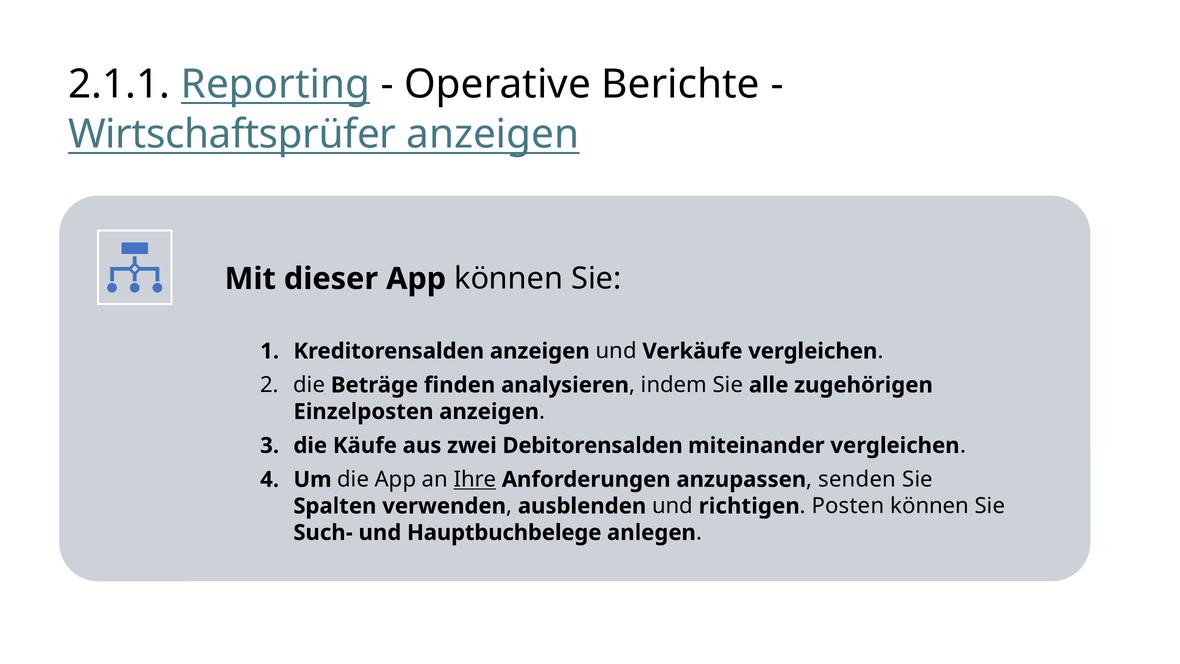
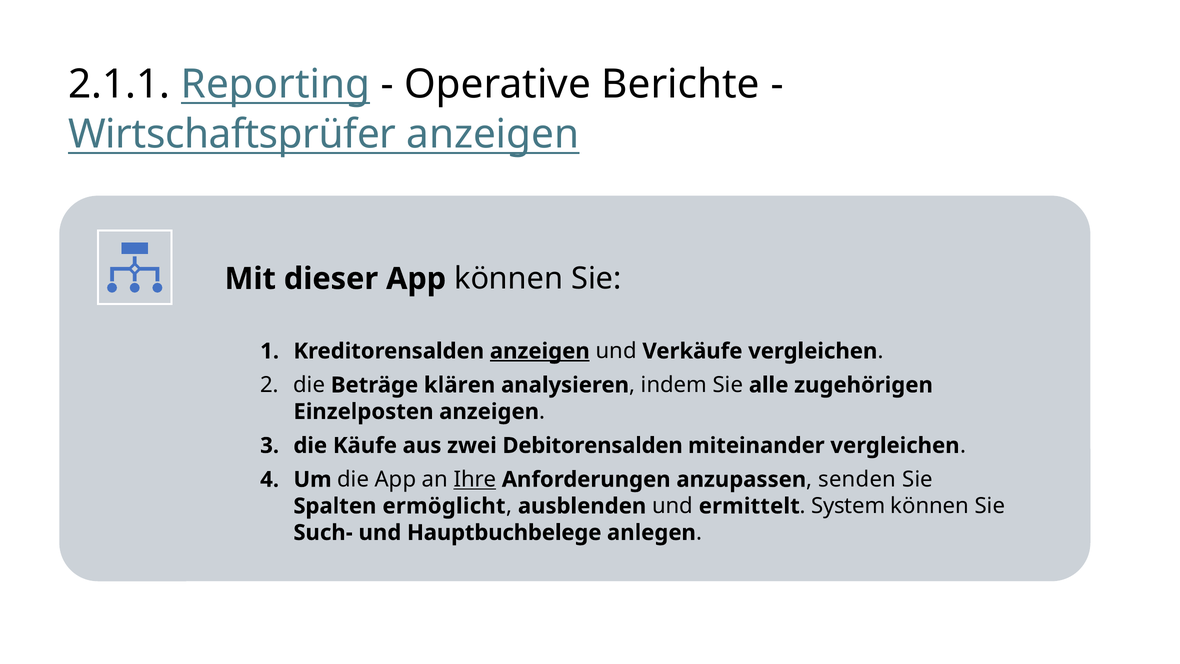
anzeigen at (540, 351) underline: none -> present
finden: finden -> klären
verwenden: verwenden -> ermöglicht
richtigen: richtigen -> ermittelt
Posten: Posten -> System
